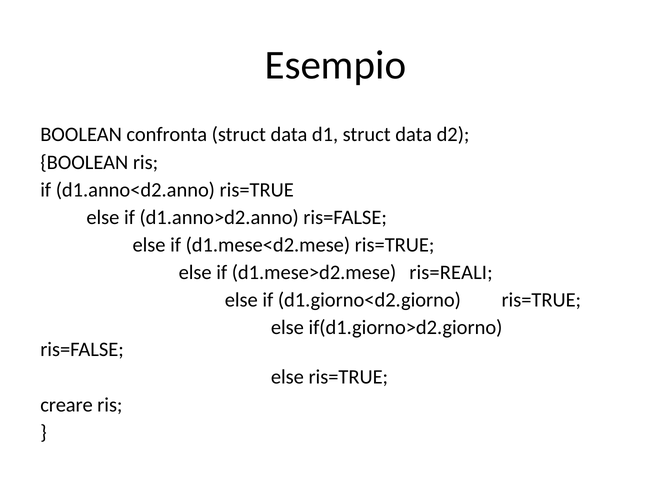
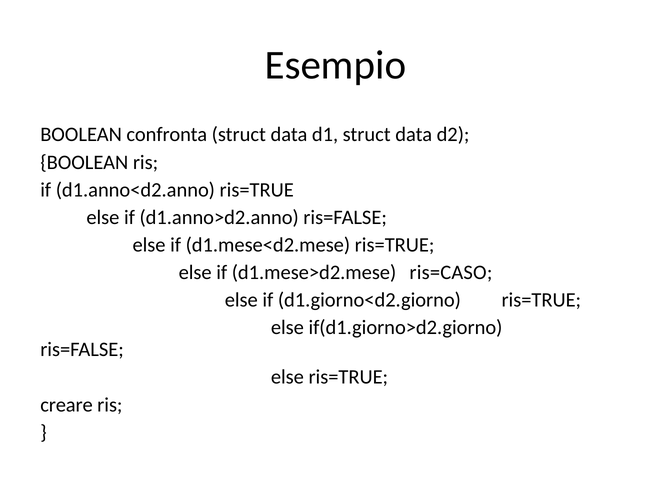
ris=REALI: ris=REALI -> ris=CASO
